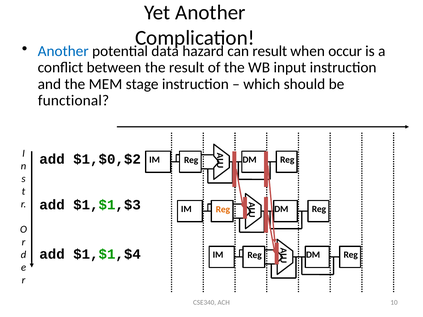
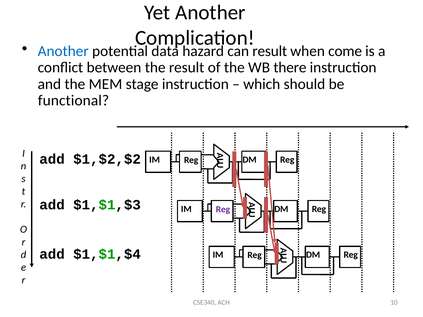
occur: occur -> come
input: input -> there
$1,$0,$2: $1,$0,$2 -> $1,$2,$2
Reg at (223, 210) colour: orange -> purple
